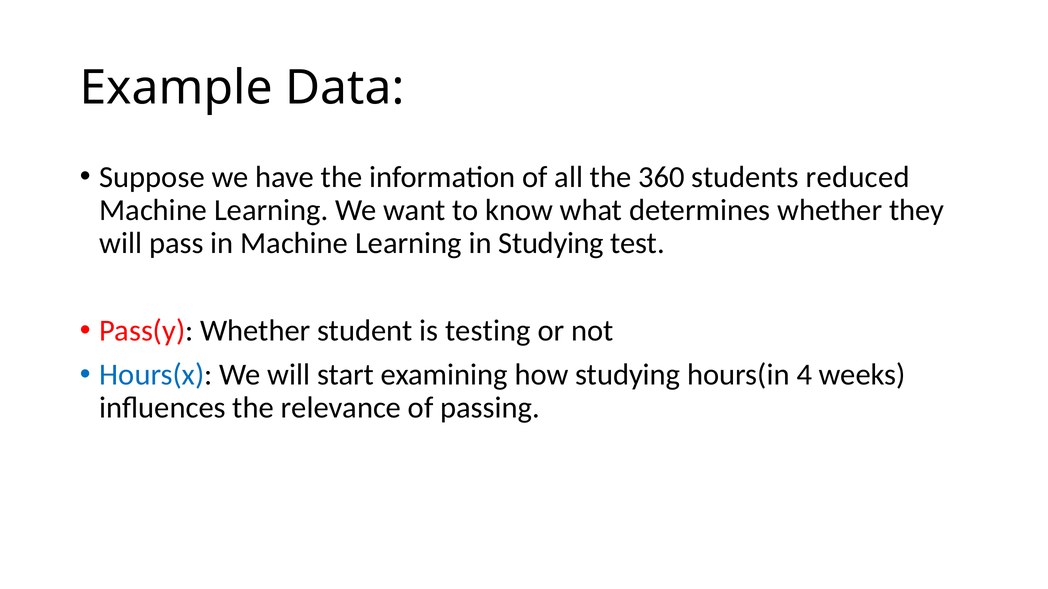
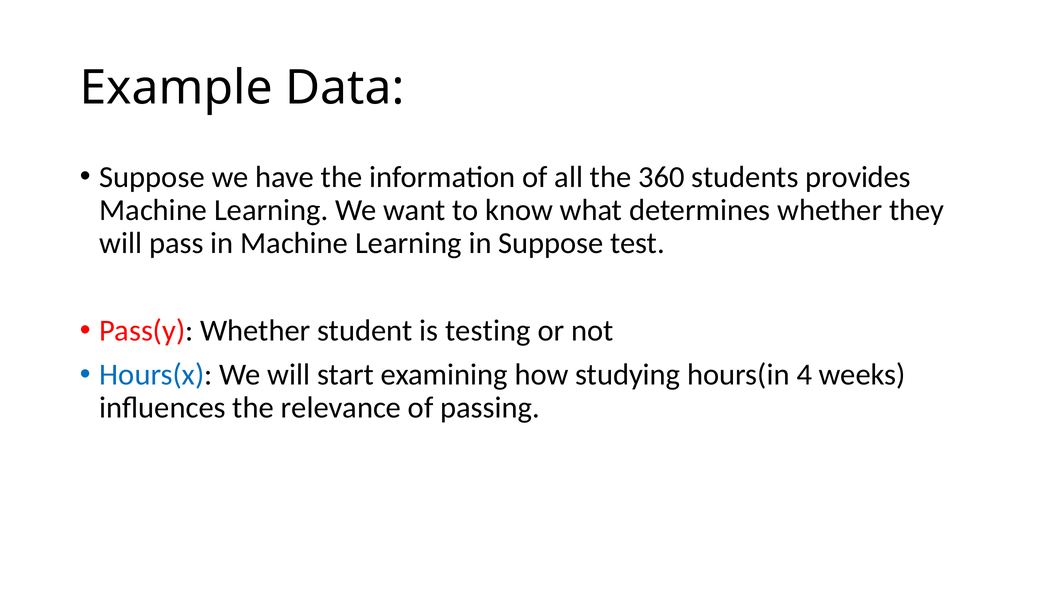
reduced: reduced -> provides
in Studying: Studying -> Suppose
